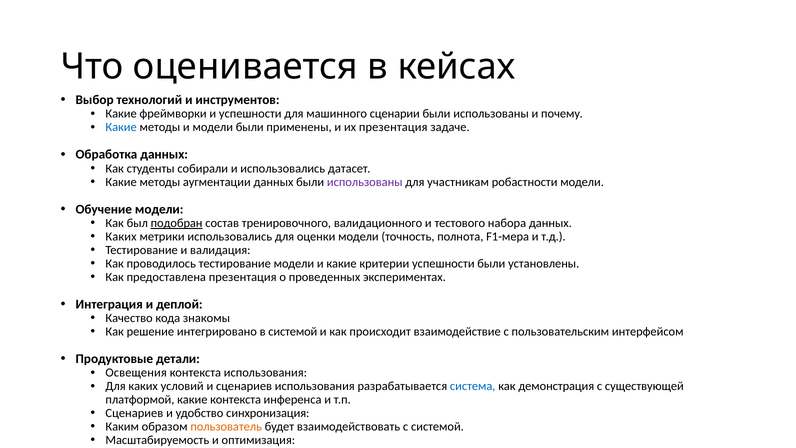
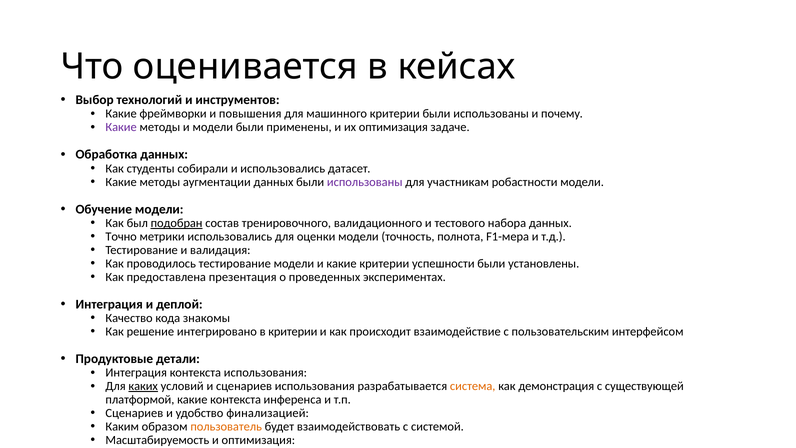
и успешности: успешности -> повышения
машинного сценарии: сценарии -> критерии
Какие at (121, 127) colour: blue -> purple
их презентация: презентация -> оптимизация
Каких at (121, 236): Каких -> Точно
в системой: системой -> критерии
Освещения at (136, 373): Освещения -> Интеграция
каких at (143, 386) underline: none -> present
система colour: blue -> orange
синхронизация: синхронизация -> финализацией
